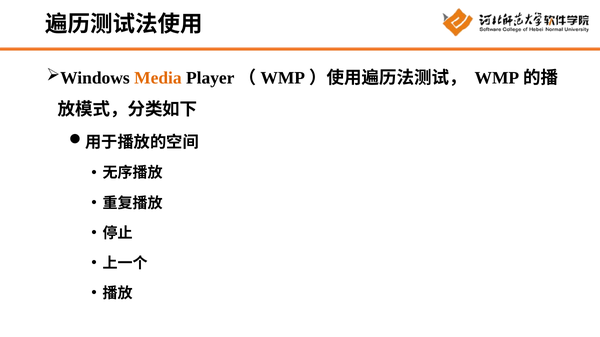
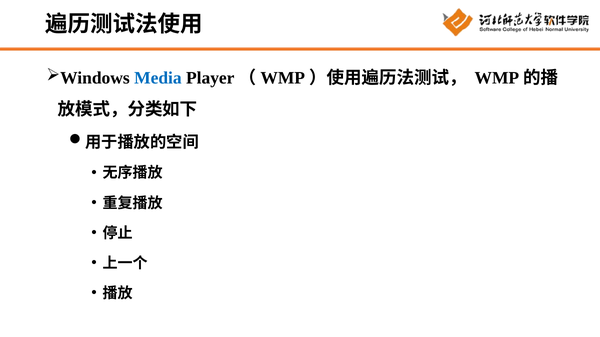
Media colour: orange -> blue
